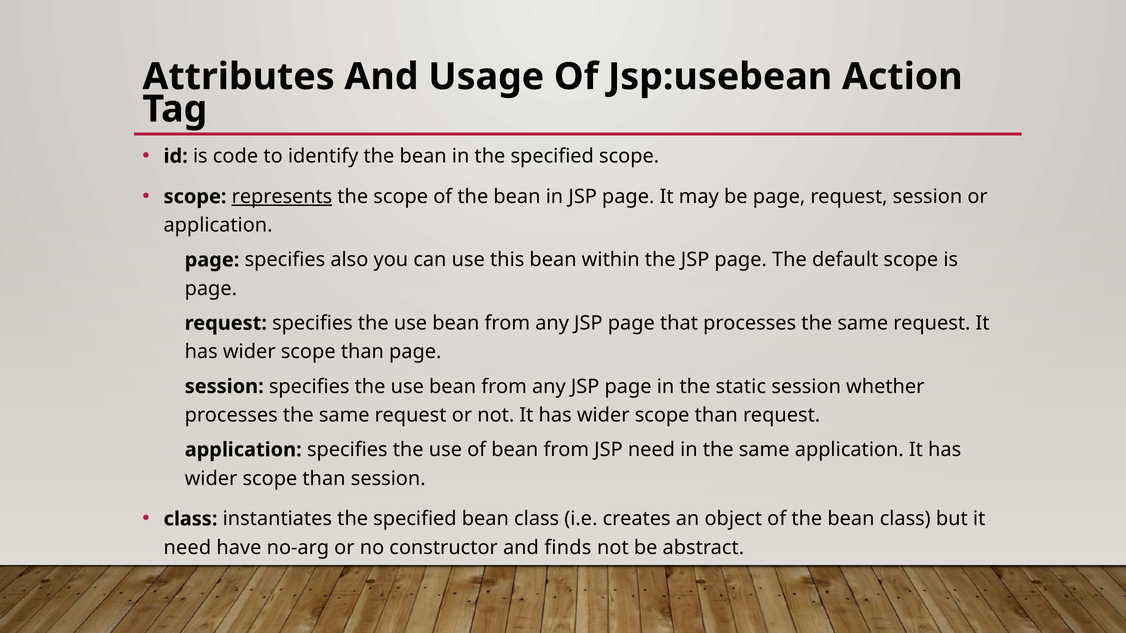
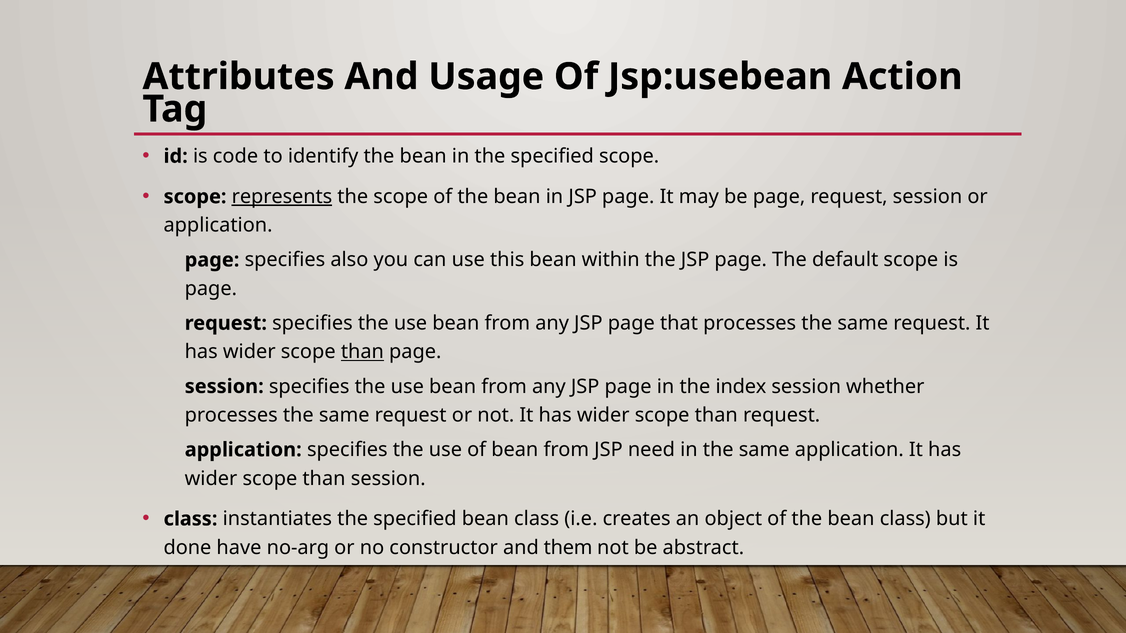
than at (362, 352) underline: none -> present
static: static -> index
need at (187, 548): need -> done
finds: finds -> them
